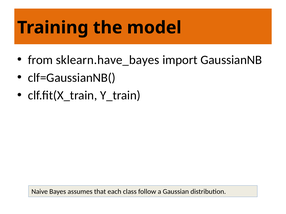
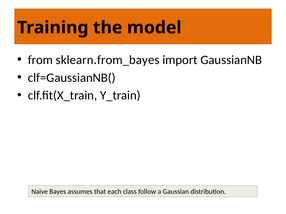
sklearn.have_bayes: sklearn.have_bayes -> sklearn.from_bayes
